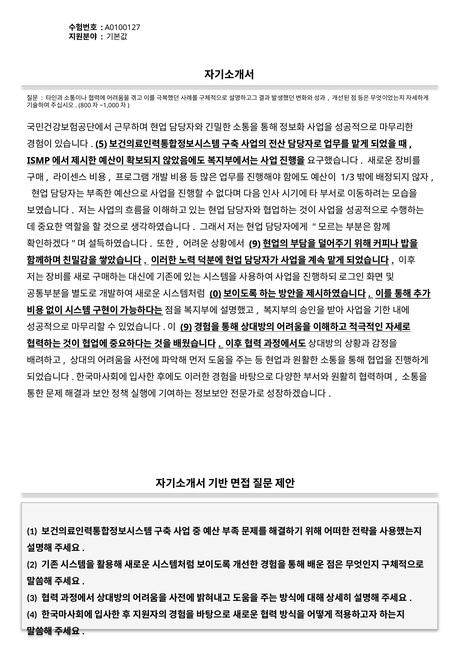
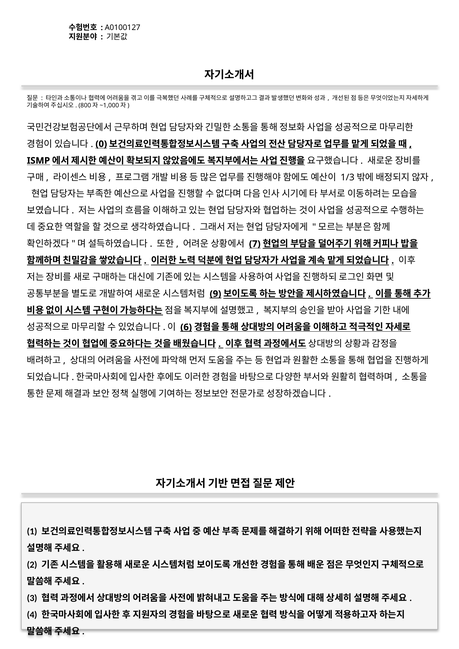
5: 5 -> 0
9 at (255, 244): 9 -> 7
0: 0 -> 9
9 at (186, 327): 9 -> 6
